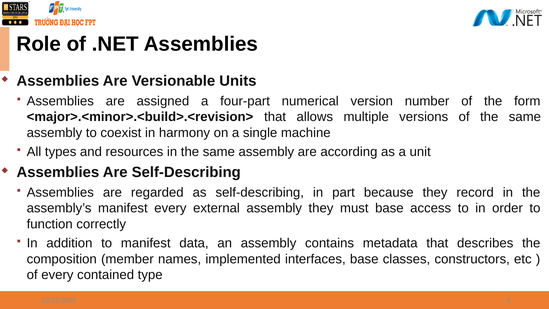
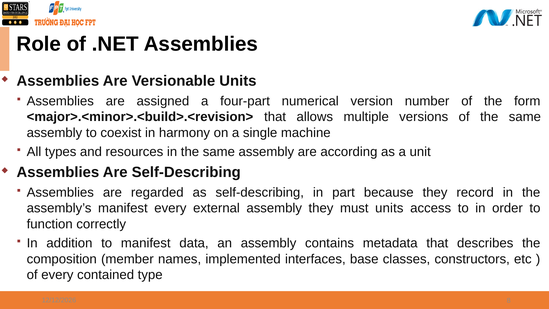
must base: base -> units
